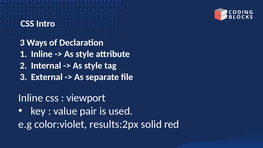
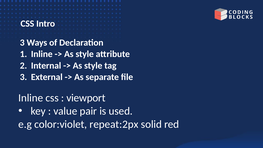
results:2px: results:2px -> repeat:2px
